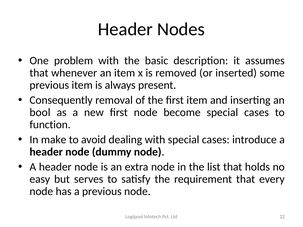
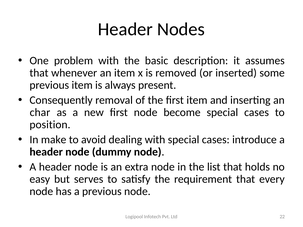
bool: bool -> char
function: function -> position
